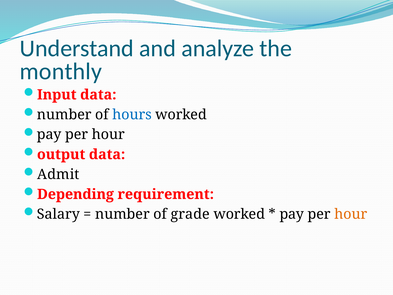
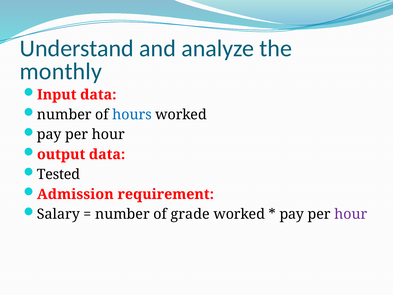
Admit: Admit -> Tested
Depending: Depending -> Admission
hour at (351, 214) colour: orange -> purple
